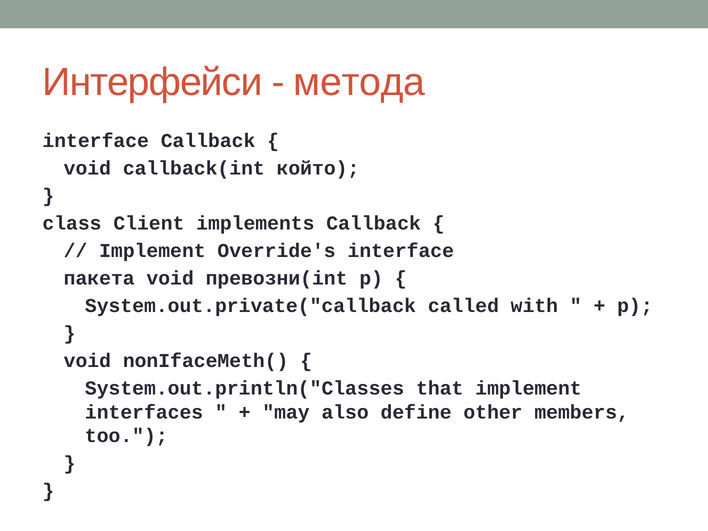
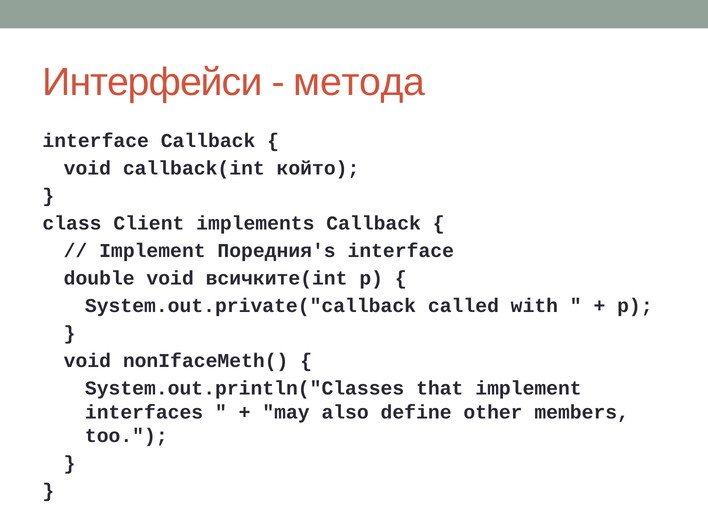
Override's: Override's -> Поредния's
пакета: пакета -> double
превозни(int: превозни(int -> всичките(int
